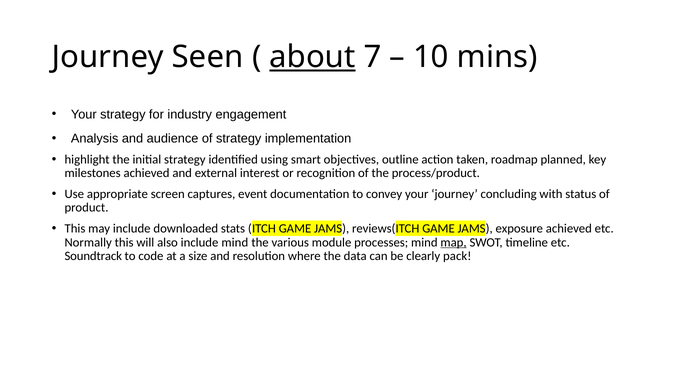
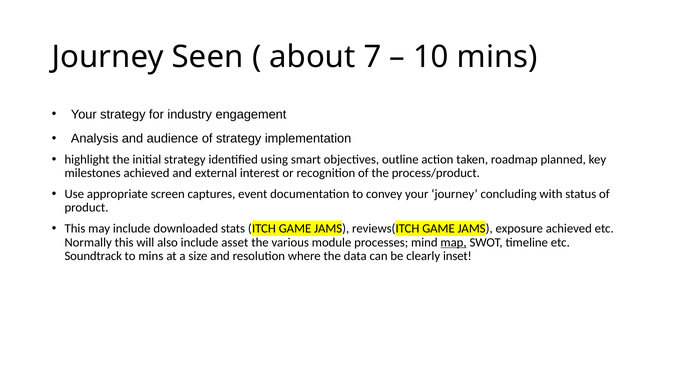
about underline: present -> none
include mind: mind -> asset
to code: code -> mins
pack: pack -> inset
